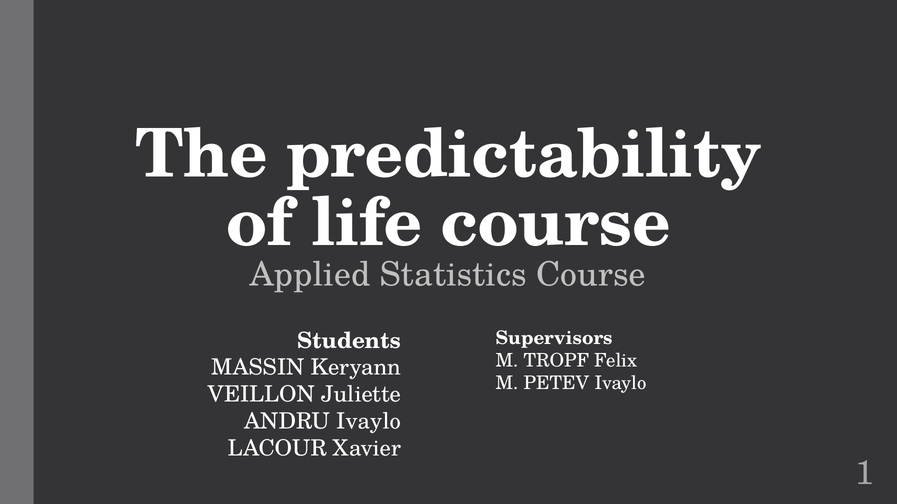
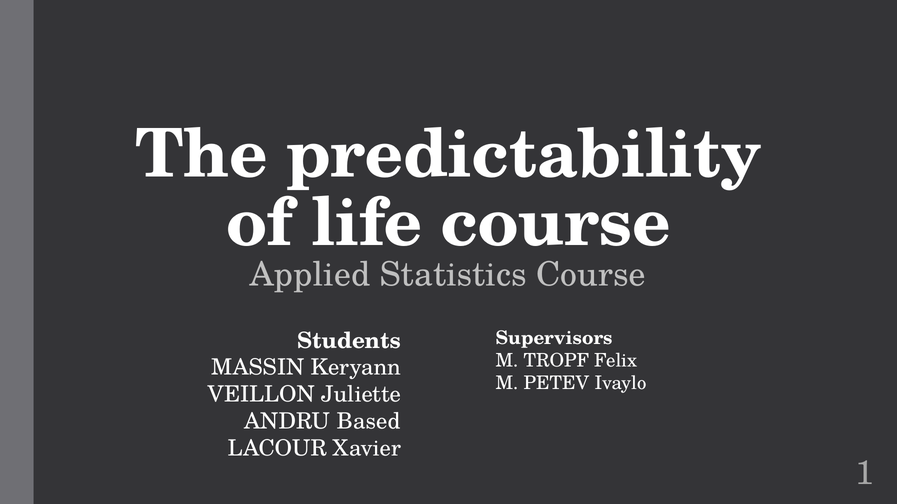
ANDRU Ivaylo: Ivaylo -> Based
